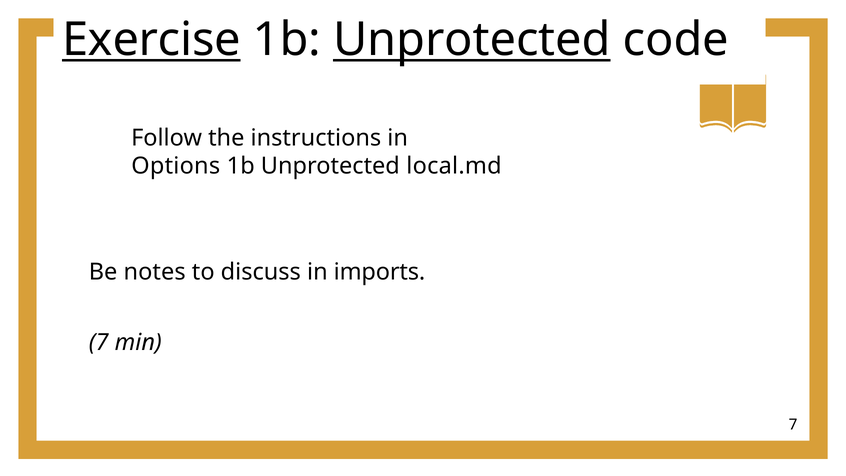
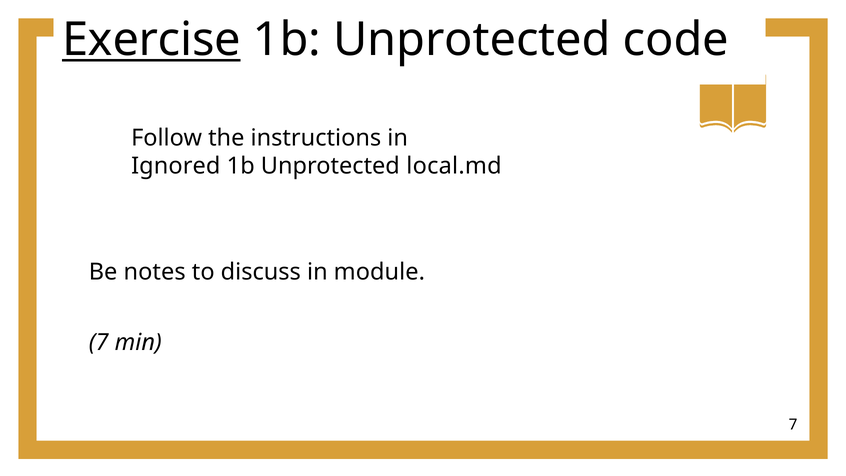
Unprotected at (472, 40) underline: present -> none
Options: Options -> Ignored
imports: imports -> module
